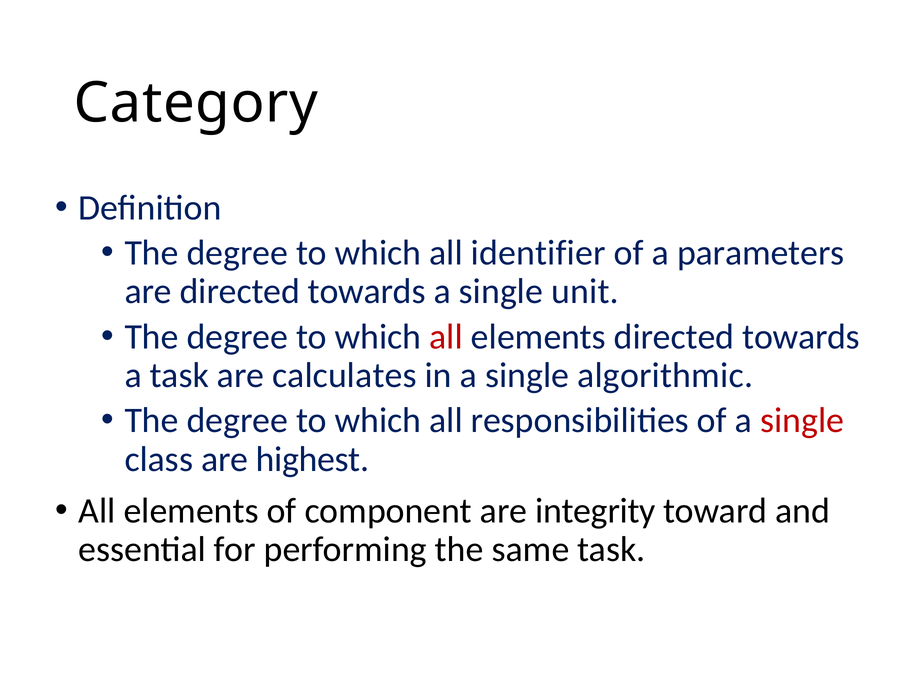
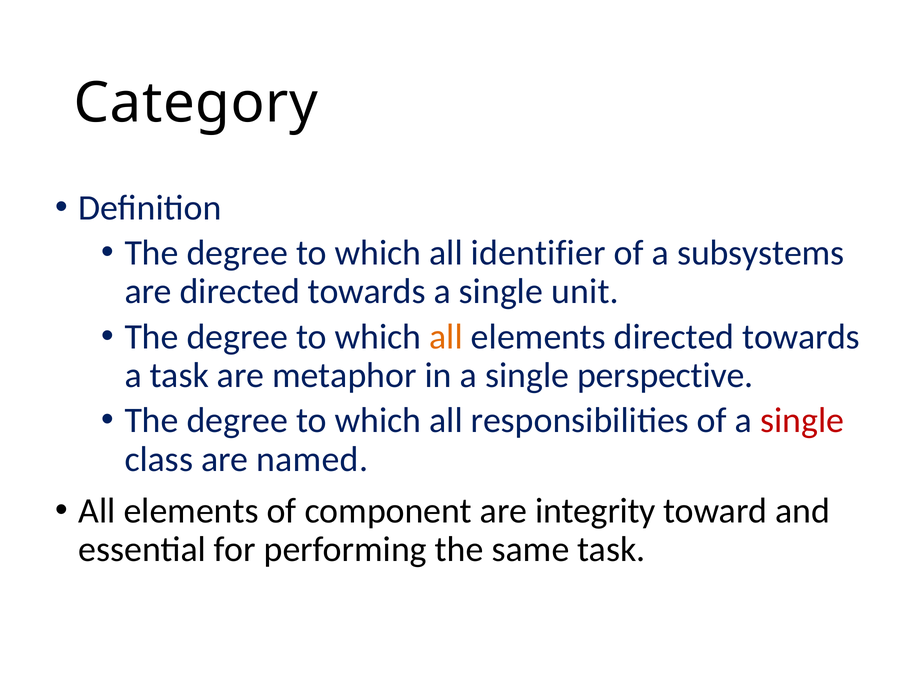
parameters: parameters -> subsystems
all at (446, 337) colour: red -> orange
calculates: calculates -> metaphor
algorithmic: algorithmic -> perspective
highest: highest -> named
